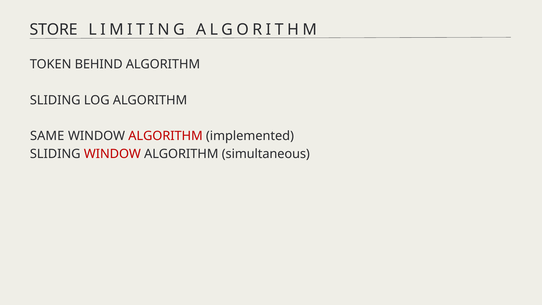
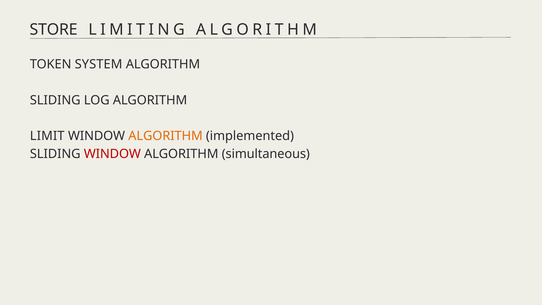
BEHIND: BEHIND -> SYSTEM
SAME: SAME -> LIMIT
ALGORITHM at (165, 136) colour: red -> orange
